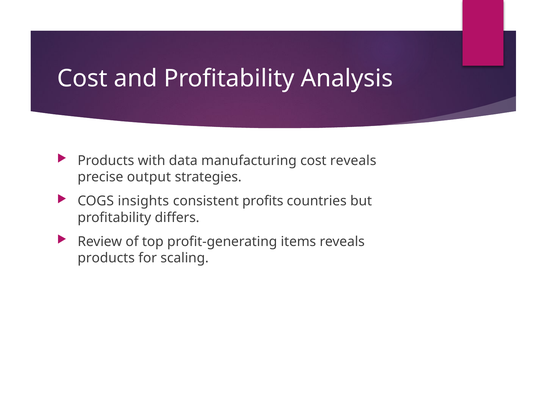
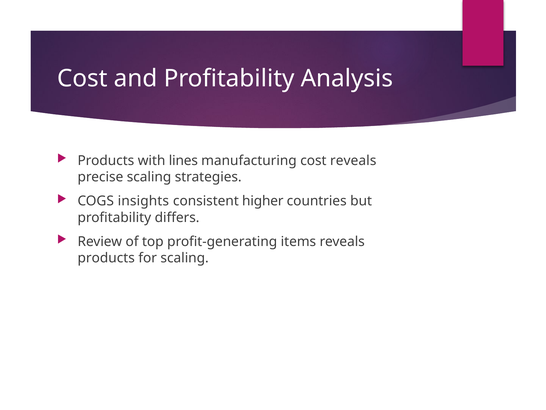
data: data -> lines
precise output: output -> scaling
profits: profits -> higher
